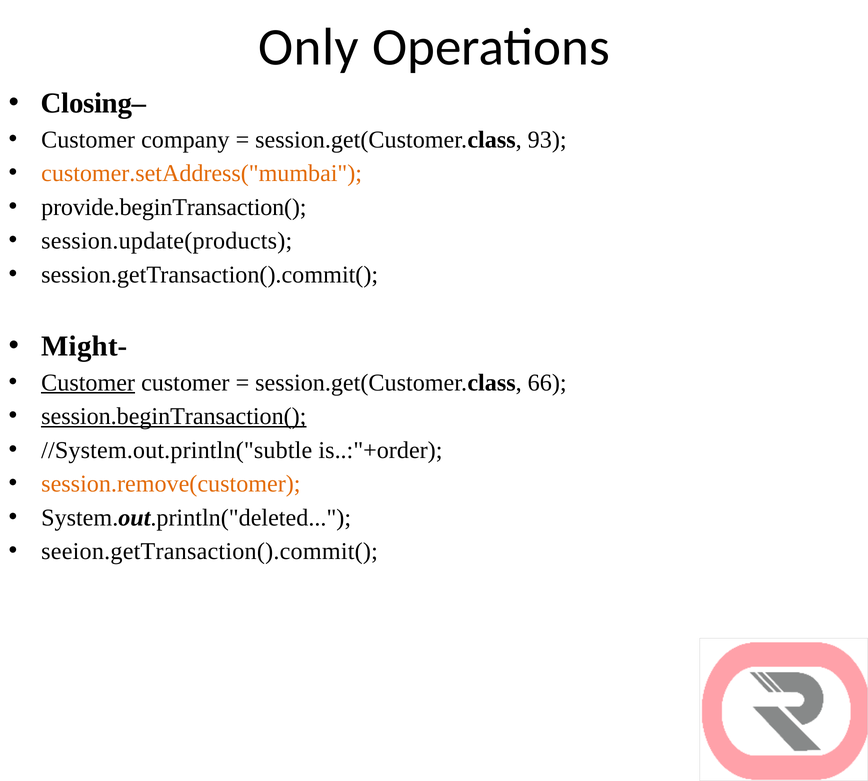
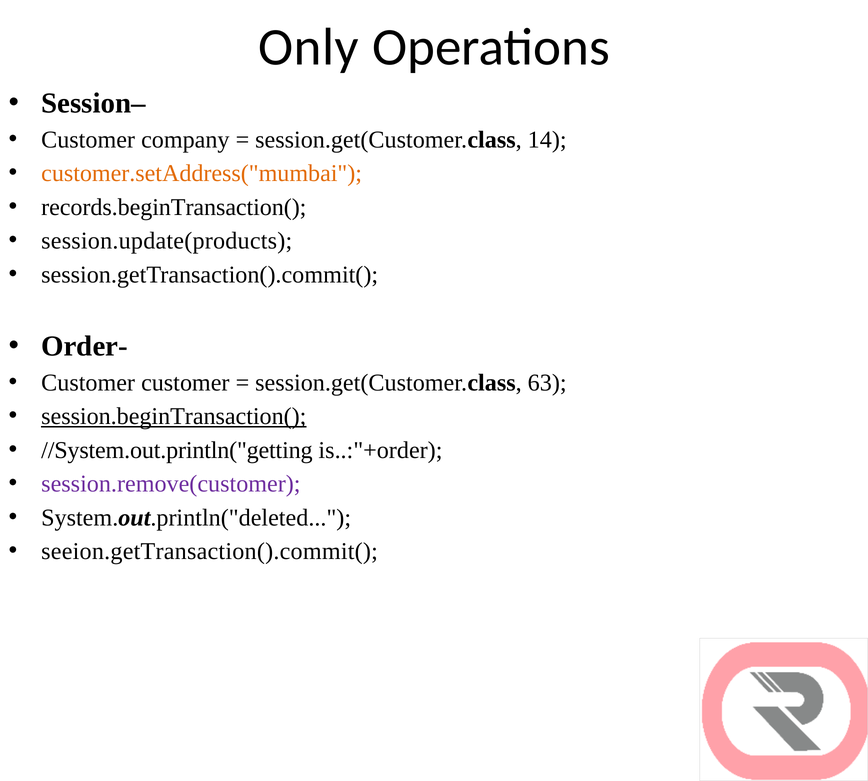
Closing–: Closing– -> Session–
93: 93 -> 14
provide.beginTransaction(: provide.beginTransaction( -> records.beginTransaction(
Might-: Might- -> Order-
Customer at (88, 383) underline: present -> none
66: 66 -> 63
//System.out.println("subtle: //System.out.println("subtle -> //System.out.println("getting
session.remove(customer colour: orange -> purple
